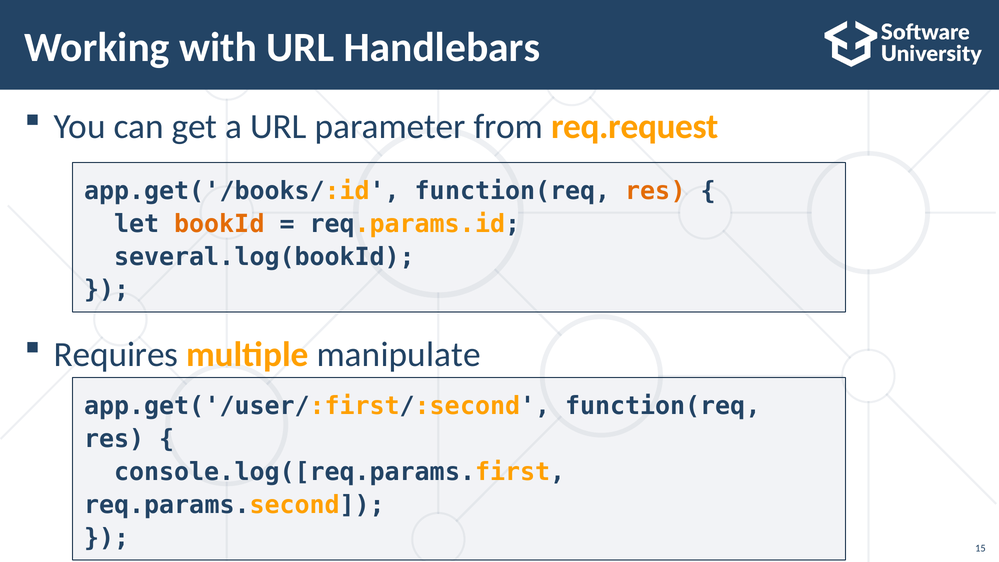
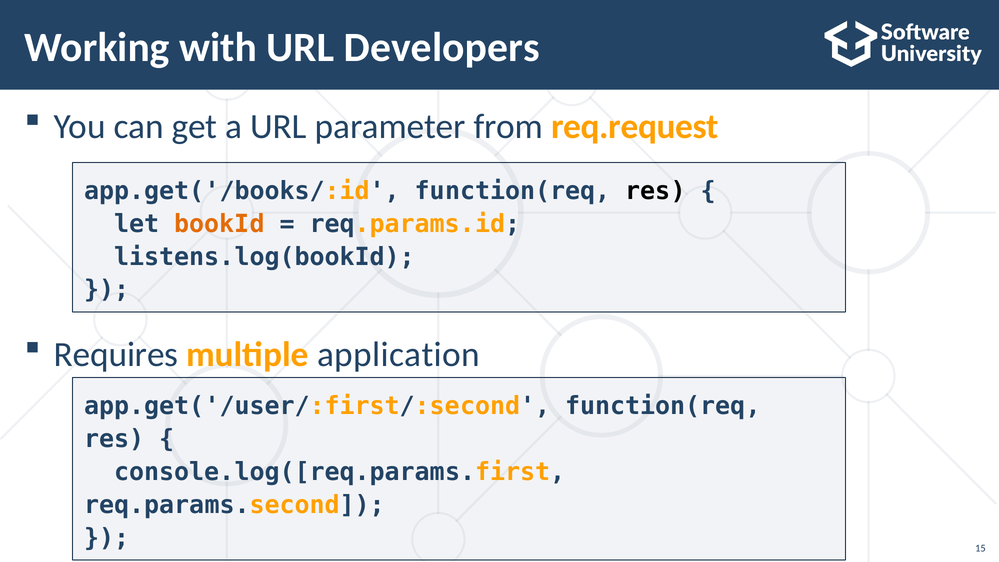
Handlebars: Handlebars -> Developers
res at (655, 191) colour: orange -> black
several.log(bookId: several.log(bookId -> listens.log(bookId
manipulate: manipulate -> application
